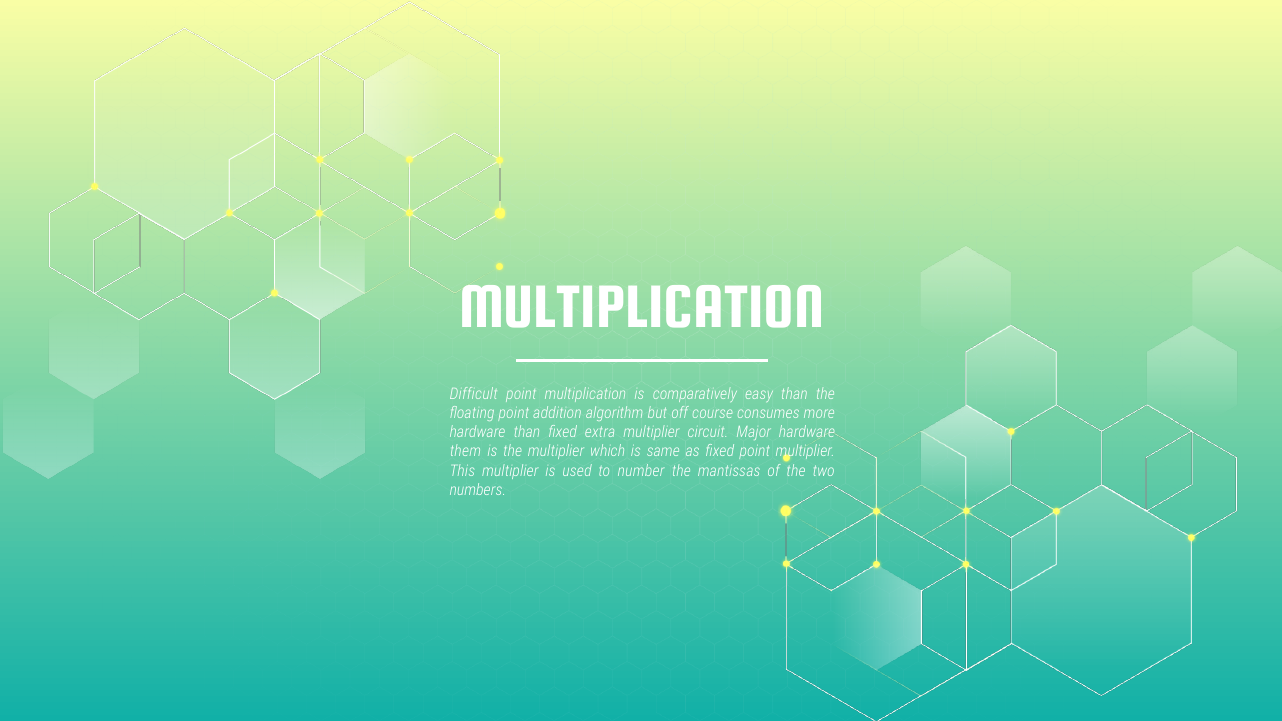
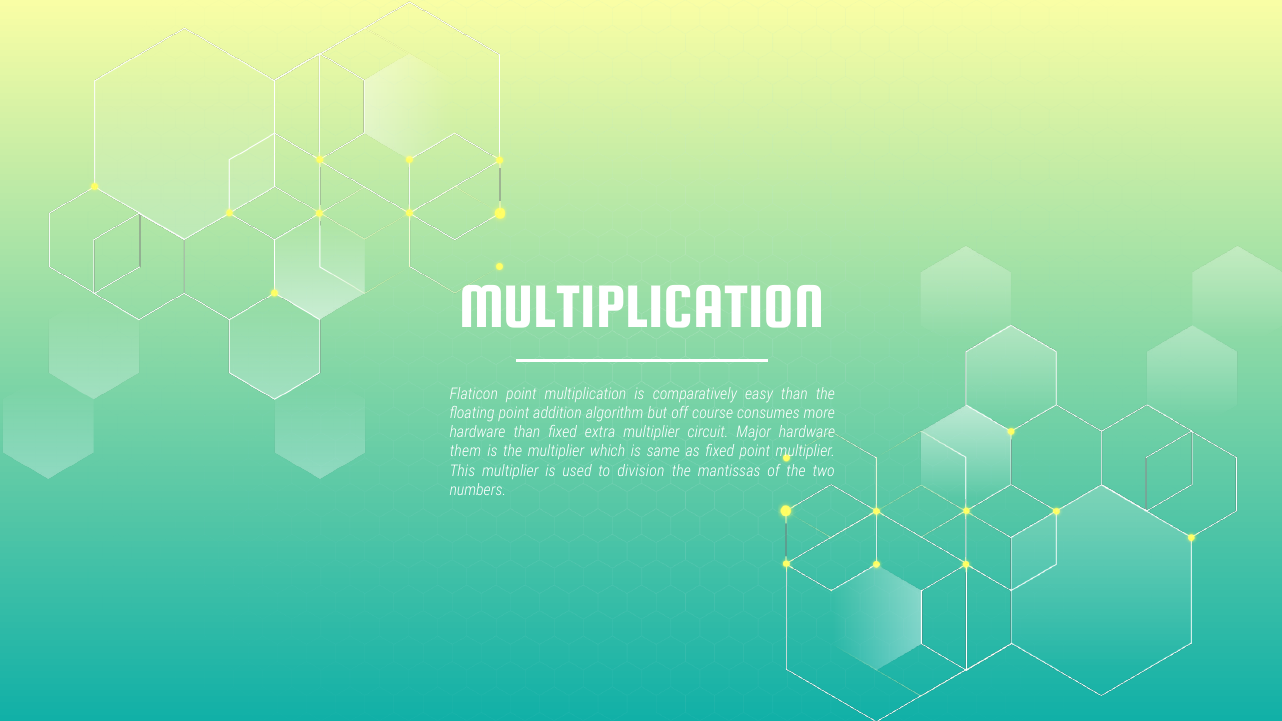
Difficult: Difficult -> Flaticon
number: number -> division
